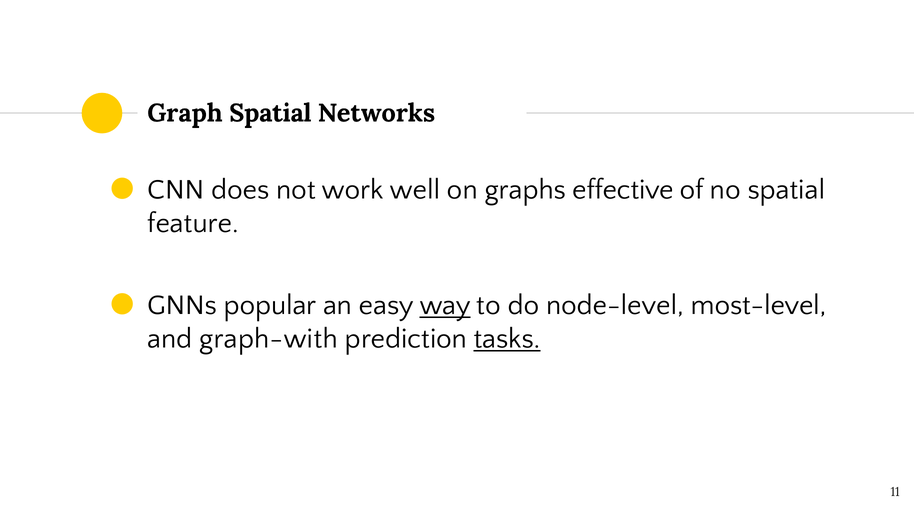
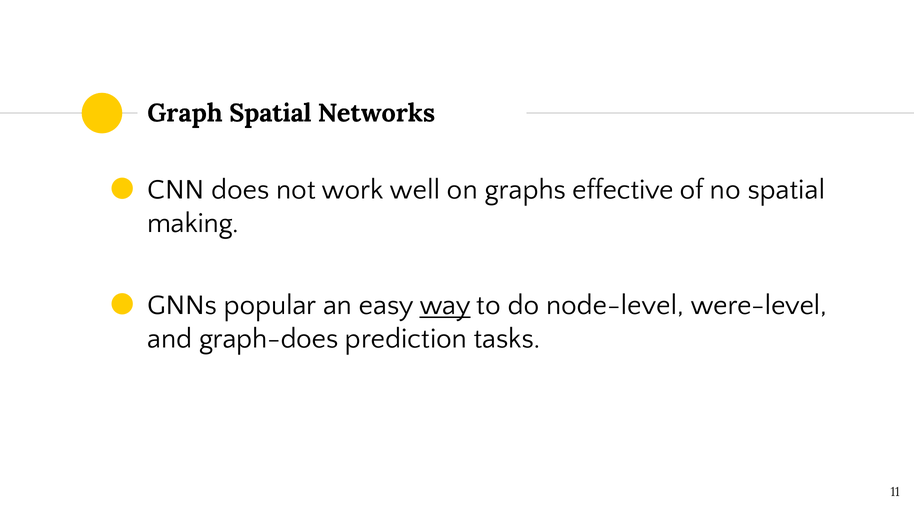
feature: feature -> making
most-level: most-level -> were-level
graph-with: graph-with -> graph-does
tasks underline: present -> none
